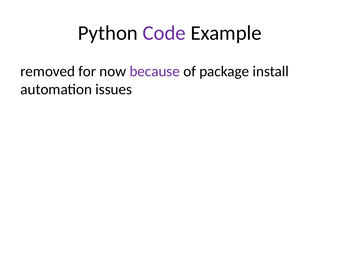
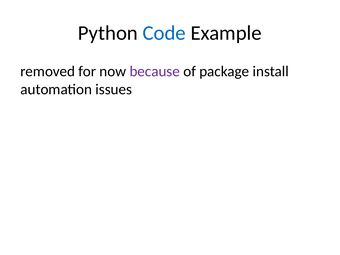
Code colour: purple -> blue
